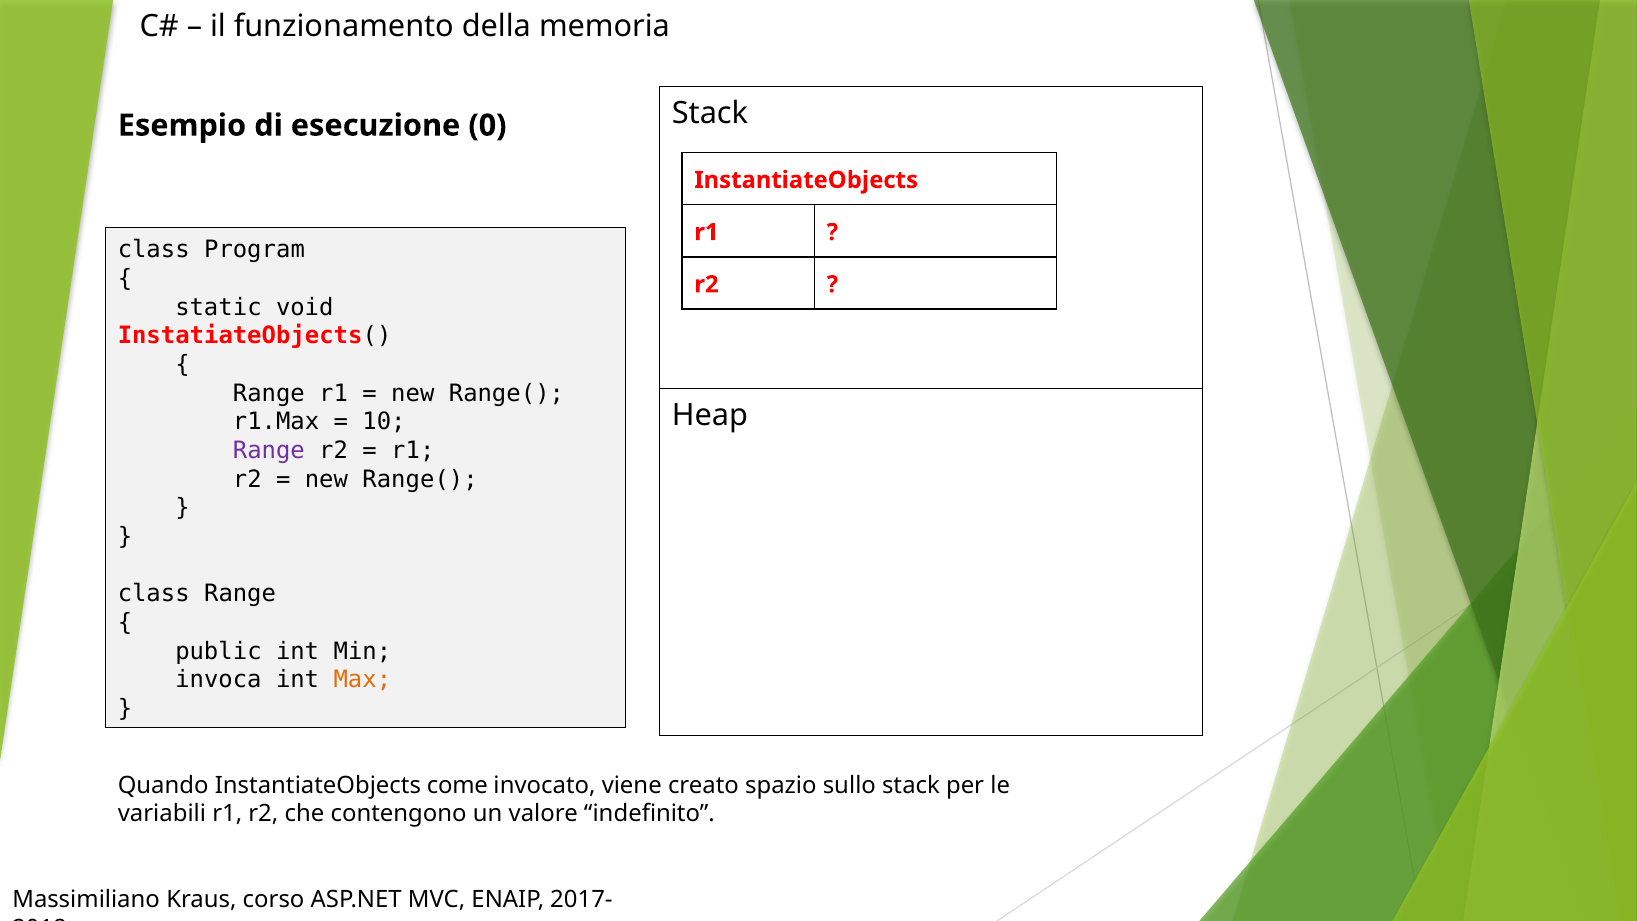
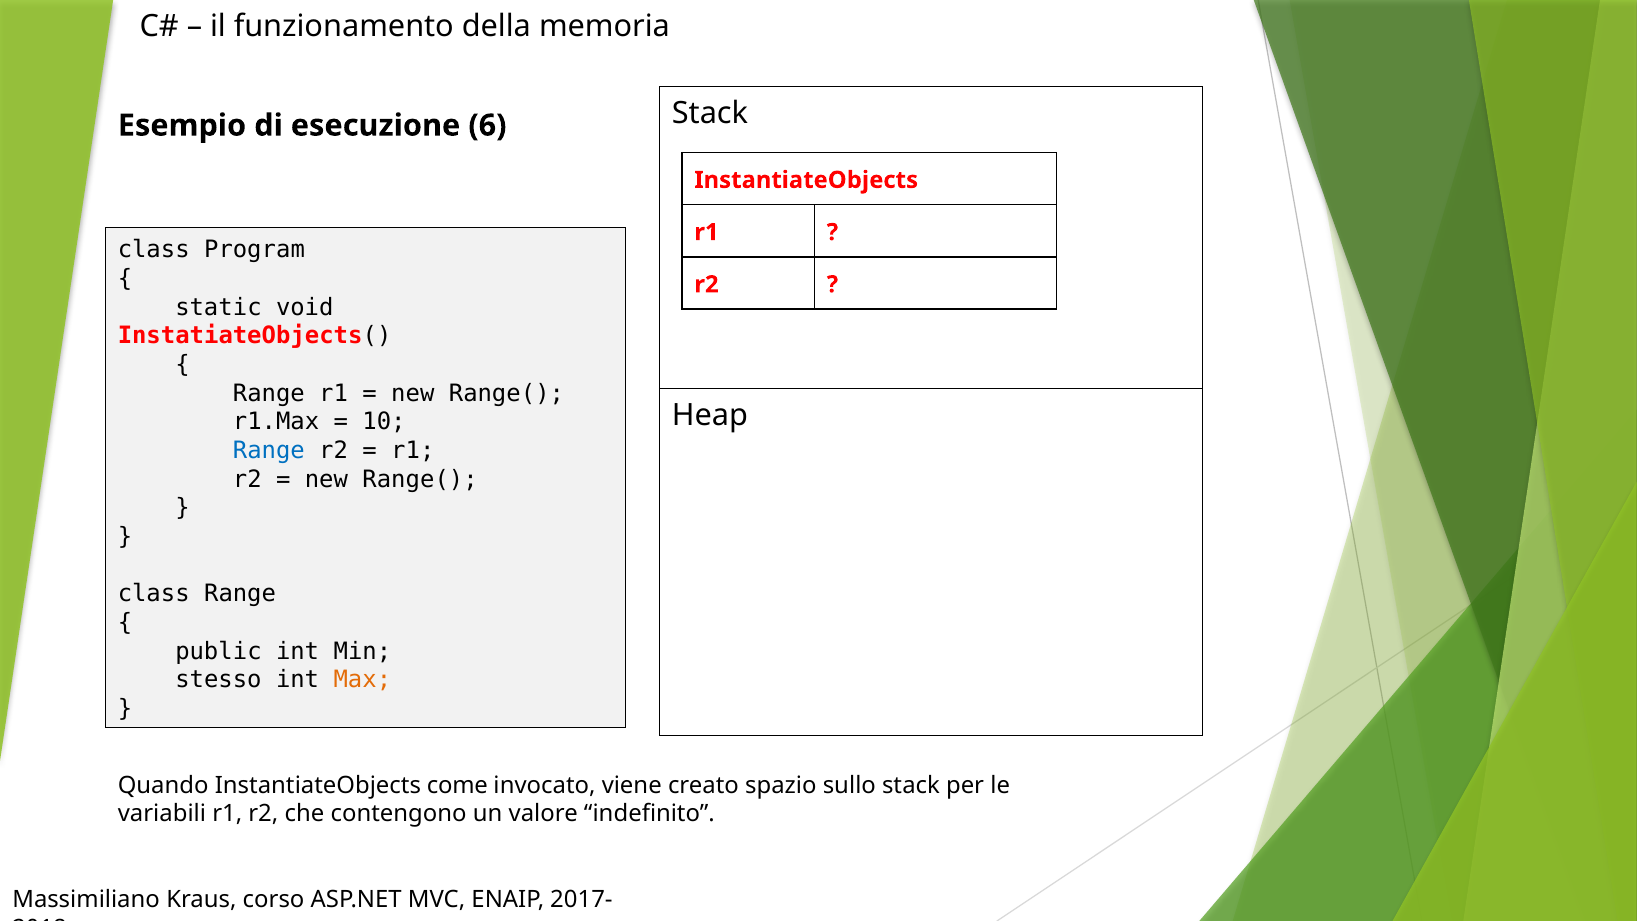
0: 0 -> 6
Range at (269, 451) colour: purple -> blue
invoca: invoca -> stesso
